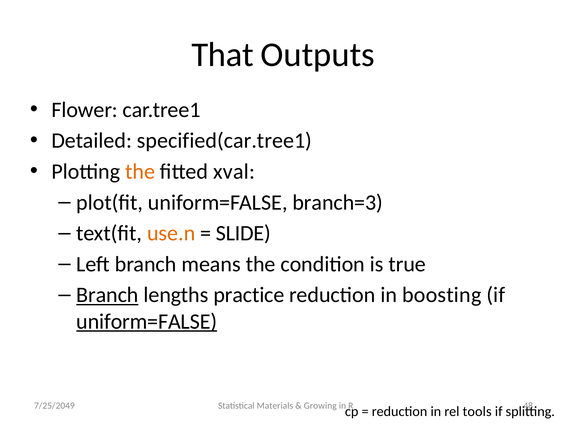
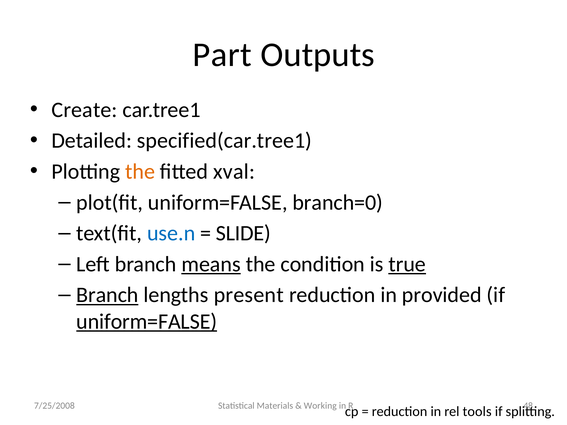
That: That -> Part
Flower: Flower -> Create
branch=3: branch=3 -> branch=0
use.n colour: orange -> blue
means underline: none -> present
true underline: none -> present
practice: practice -> present
boosting: boosting -> provided
Growing: Growing -> Working
7/25/2049: 7/25/2049 -> 7/25/2008
